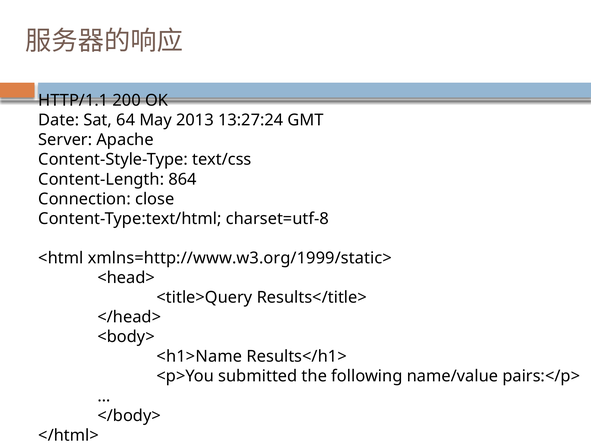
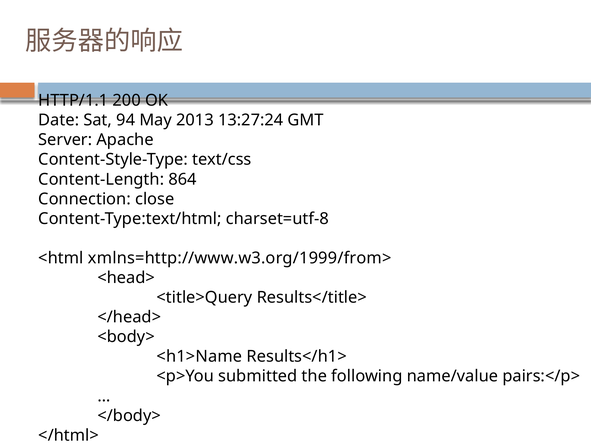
64: 64 -> 94
xmlns=http://www.w3.org/1999/static>: xmlns=http://www.w3.org/1999/static> -> xmlns=http://www.w3.org/1999/from>
